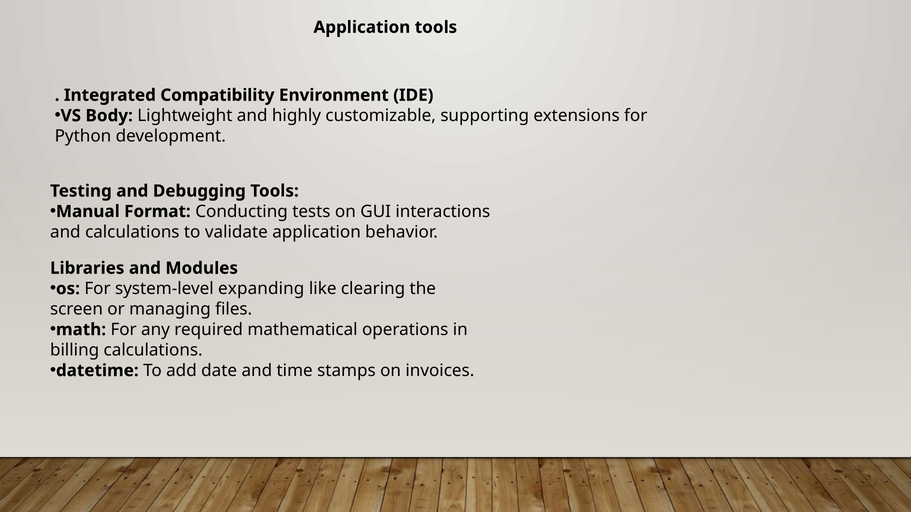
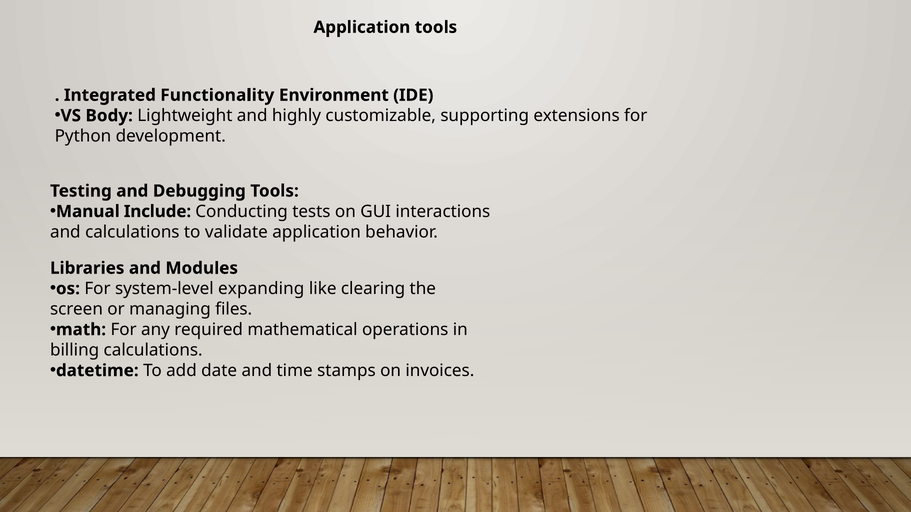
Compatibility: Compatibility -> Functionality
Format: Format -> Include
